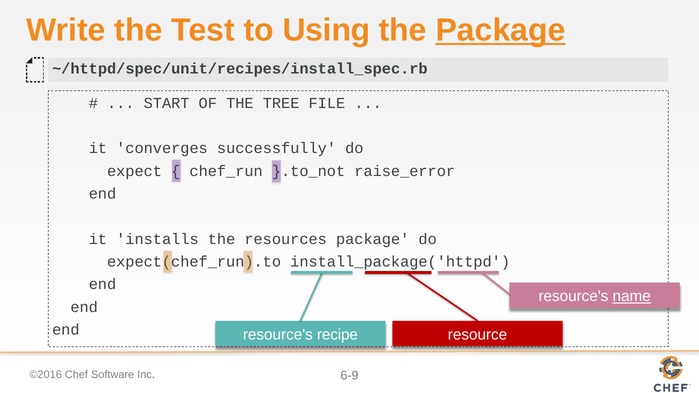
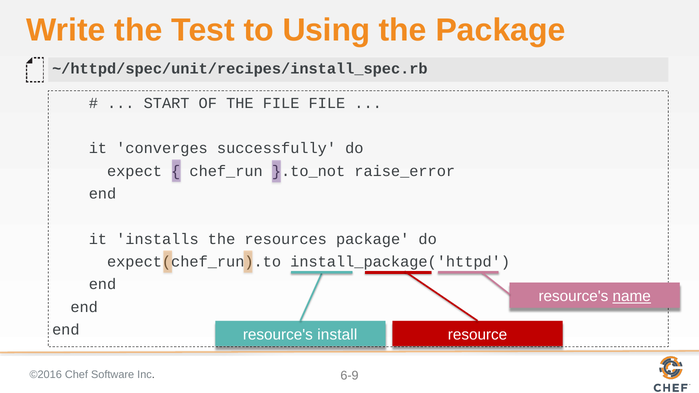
Package at (501, 30) underline: present -> none
THE TREE: TREE -> FILE
recipe: recipe -> install
